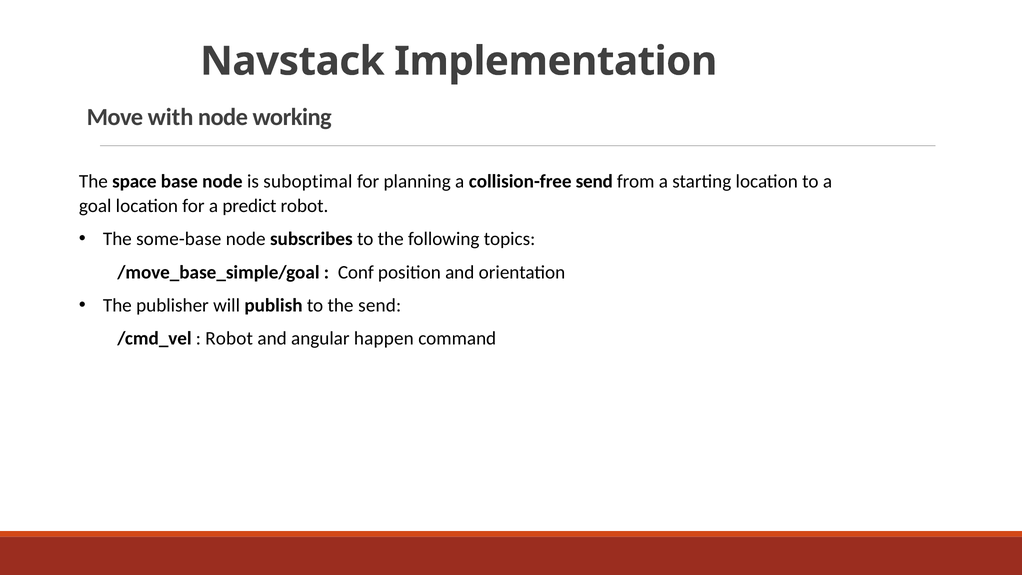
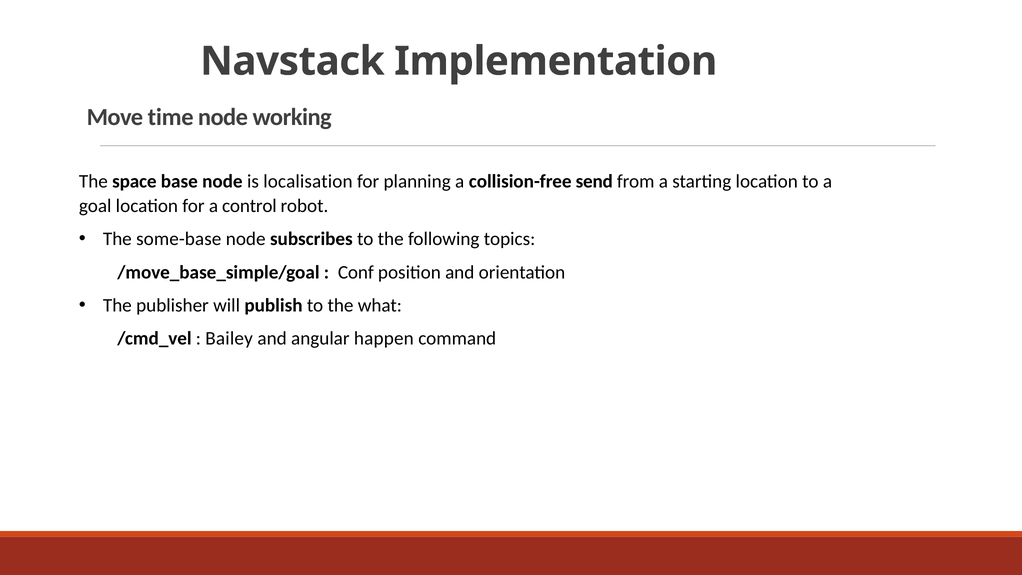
with: with -> time
suboptimal: suboptimal -> localisation
predict: predict -> control
the send: send -> what
Robot at (229, 338): Robot -> Bailey
